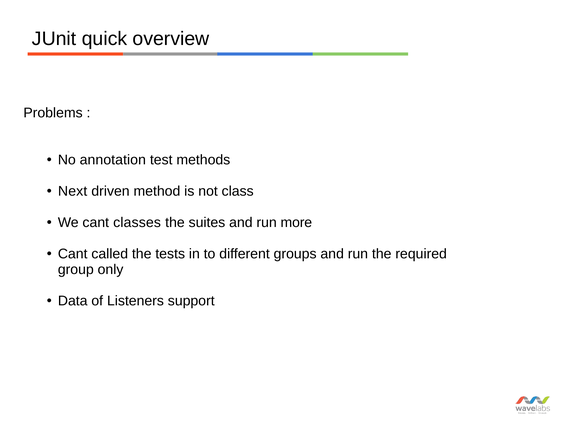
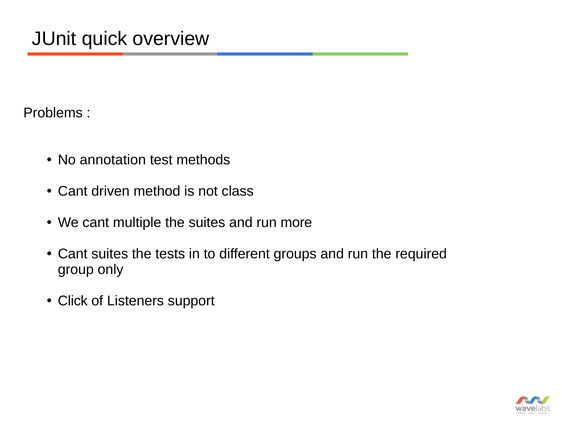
Next at (73, 191): Next -> Cant
classes: classes -> multiple
Cant called: called -> suites
Data: Data -> Click
